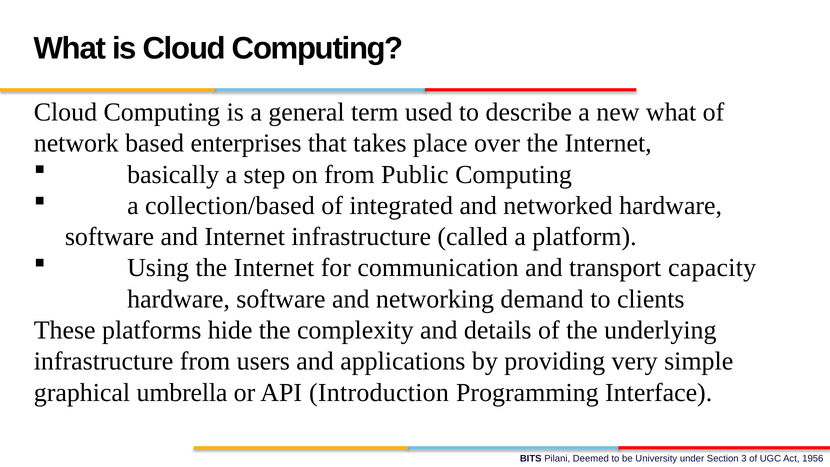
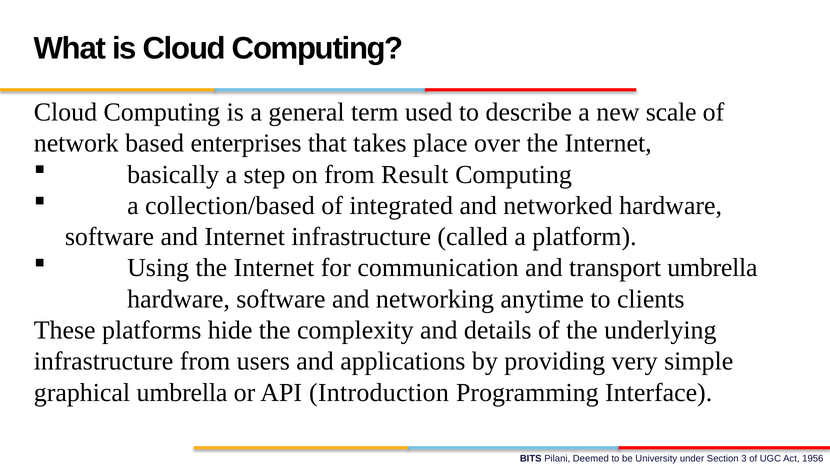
new what: what -> scale
Public: Public -> Result
transport capacity: capacity -> umbrella
demand: demand -> anytime
